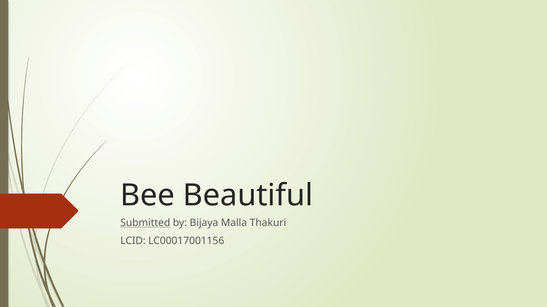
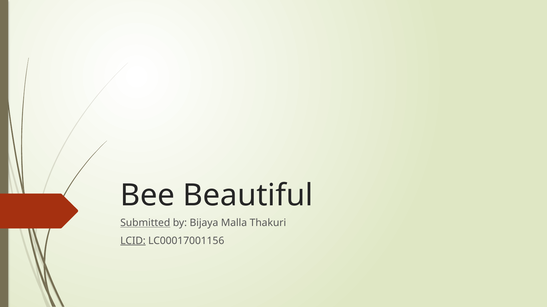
LCID underline: none -> present
